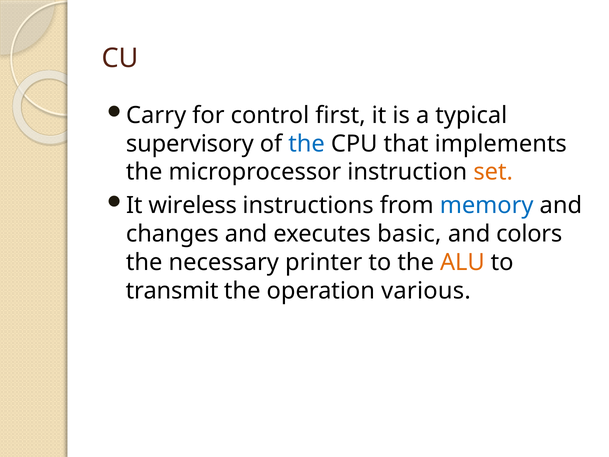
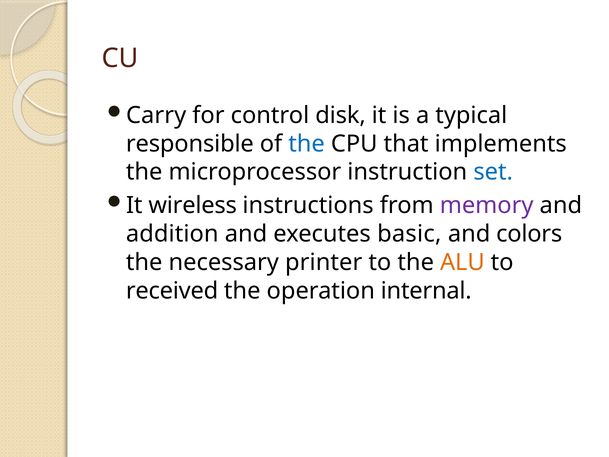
first: first -> disk
supervisory: supervisory -> responsible
set colour: orange -> blue
memory colour: blue -> purple
changes: changes -> addition
transmit: transmit -> received
various: various -> internal
